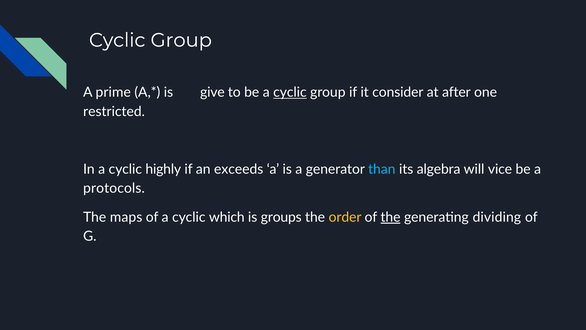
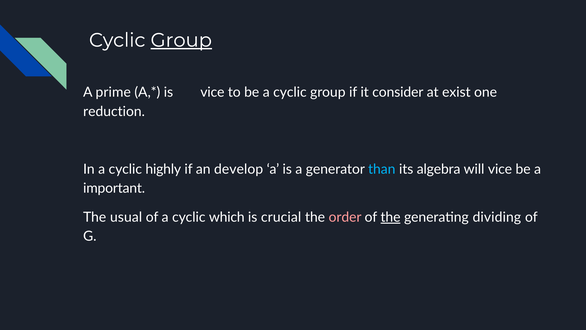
Group at (181, 40) underline: none -> present
is give: give -> vice
cyclic at (290, 92) underline: present -> none
after: after -> exist
restricted: restricted -> reduction
exceeds: exceeds -> develop
protocols: protocols -> important
maps: maps -> usual
groups: groups -> crucial
order colour: yellow -> pink
